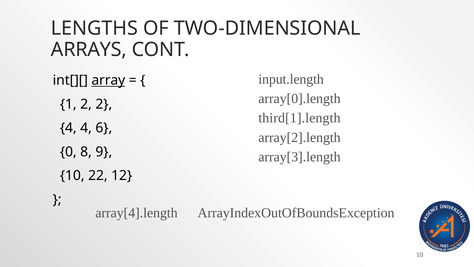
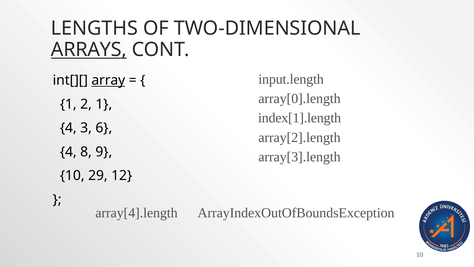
ARRAYS underline: none -> present
2 2: 2 -> 1
third[1].length: third[1].length -> index[1].length
4 4: 4 -> 3
0 at (68, 152): 0 -> 4
22: 22 -> 29
